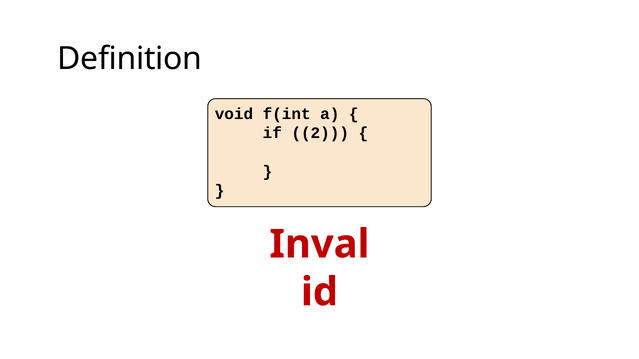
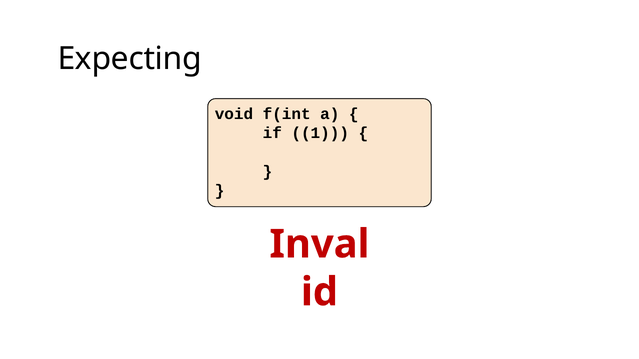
Definition: Definition -> Expecting
2: 2 -> 1
